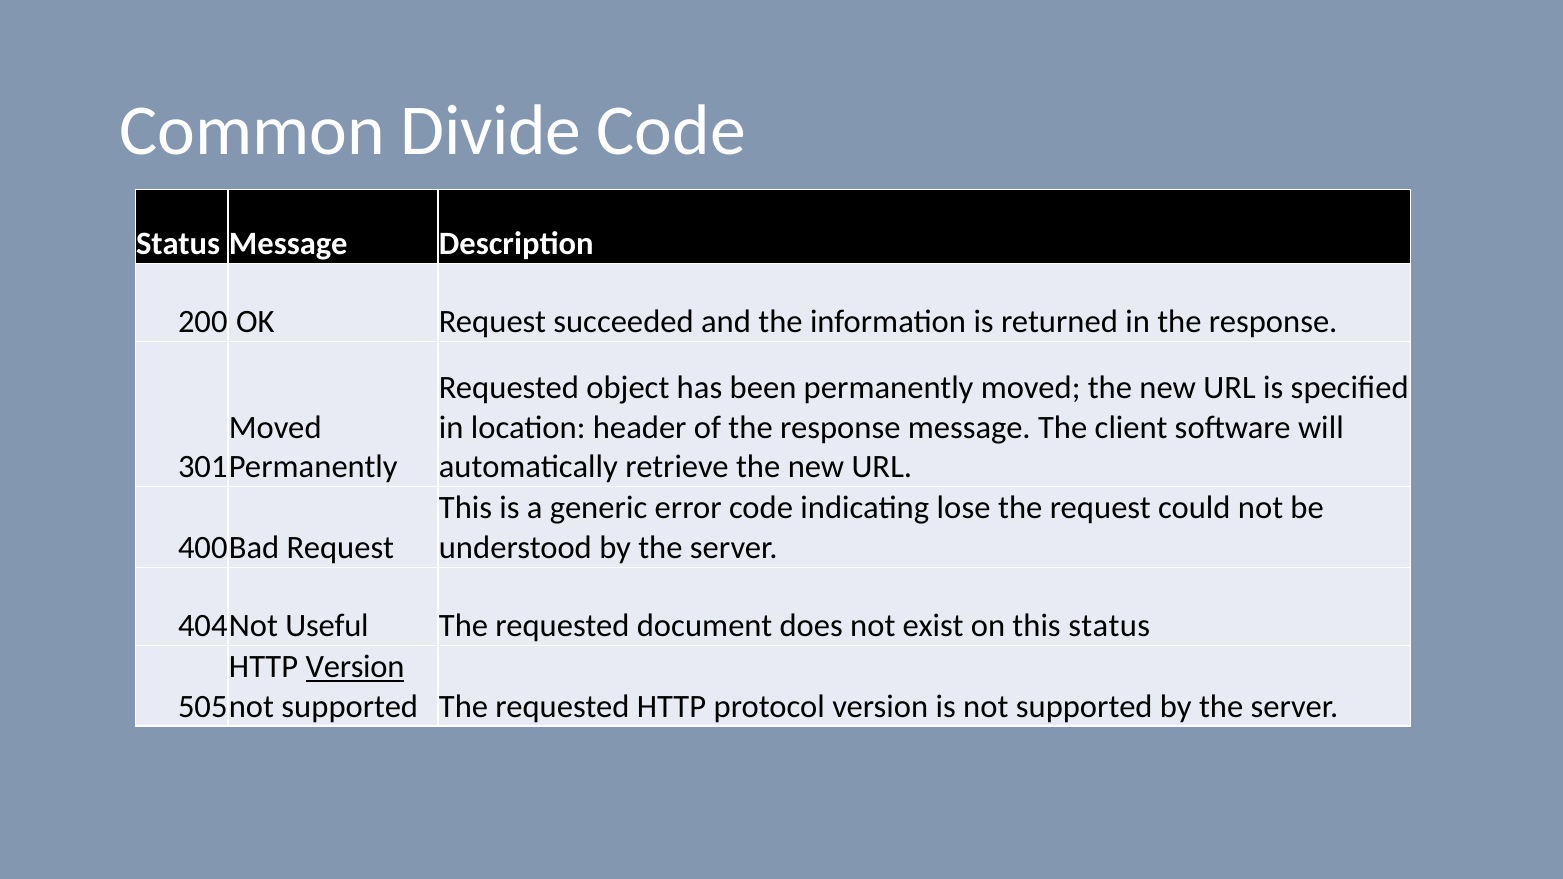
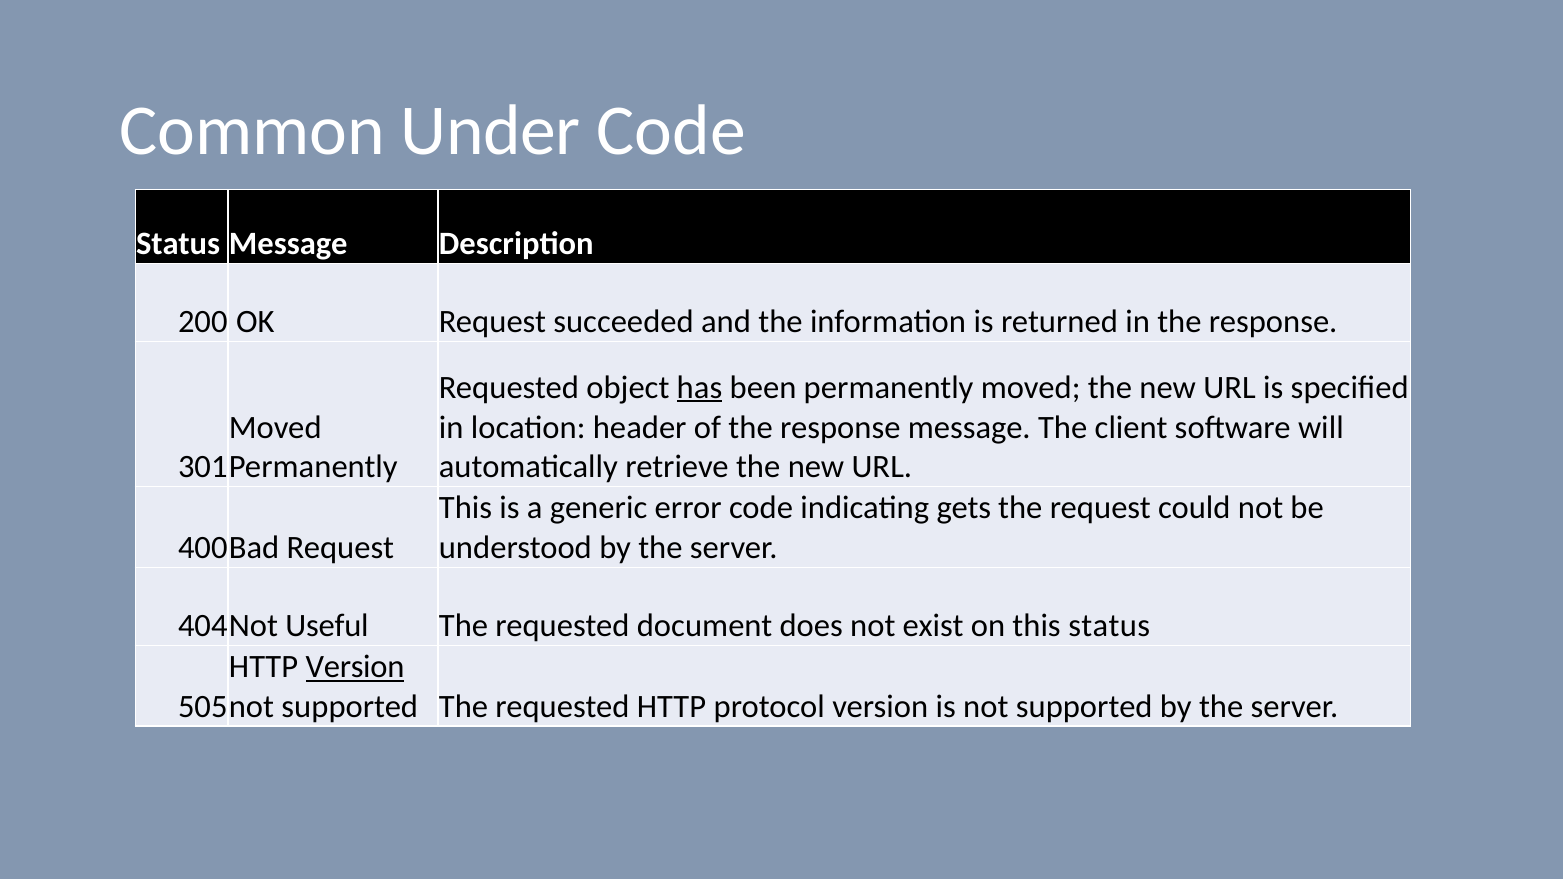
Divide: Divide -> Under
has underline: none -> present
lose: lose -> gets
